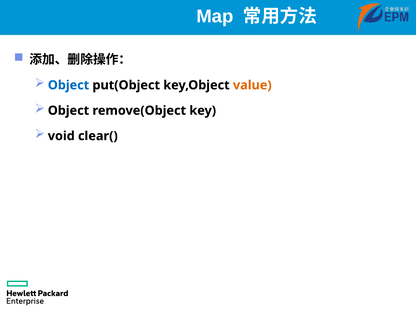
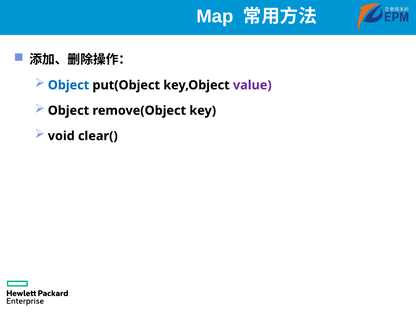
value colour: orange -> purple
